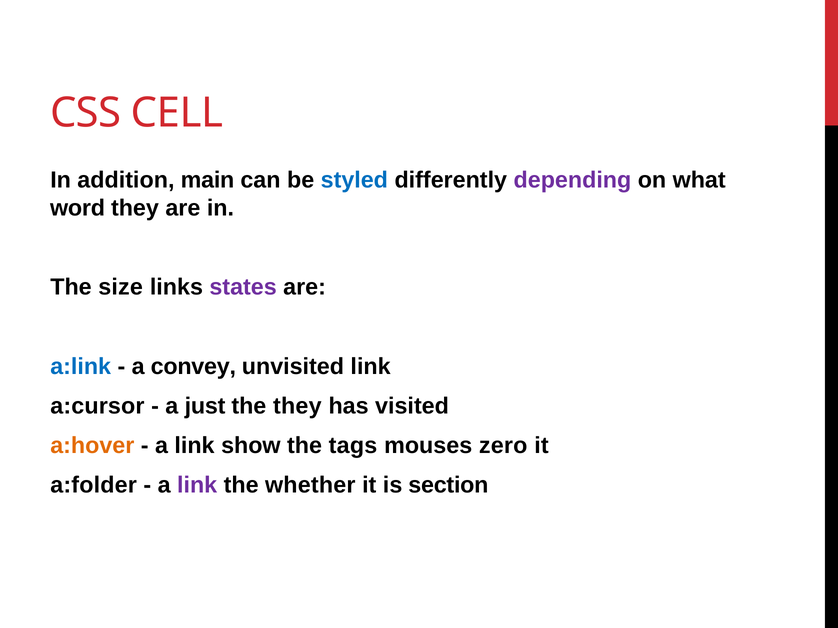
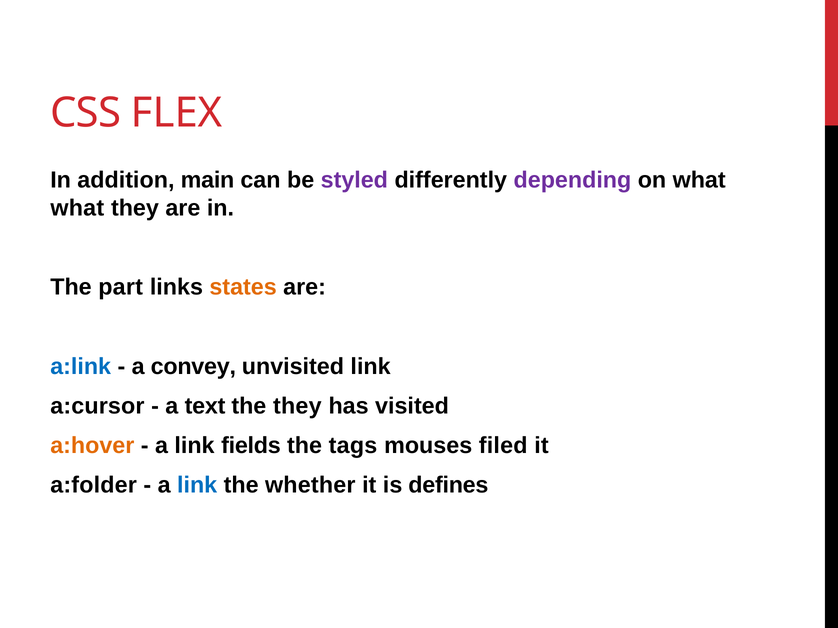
CELL: CELL -> FLEX
styled colour: blue -> purple
word at (78, 208): word -> what
size: size -> part
states colour: purple -> orange
just: just -> text
show: show -> fields
zero: zero -> filed
link at (197, 485) colour: purple -> blue
section: section -> defines
